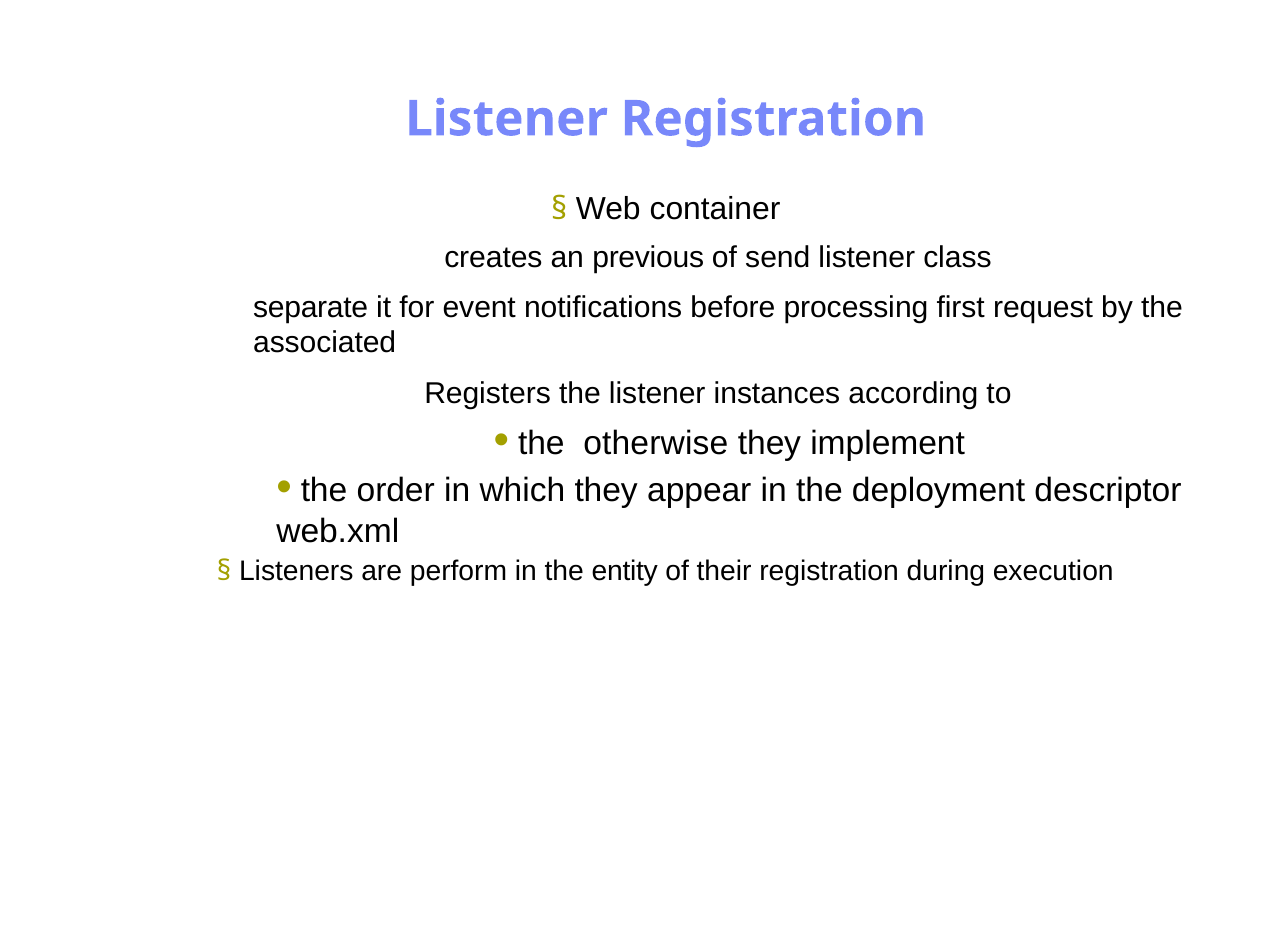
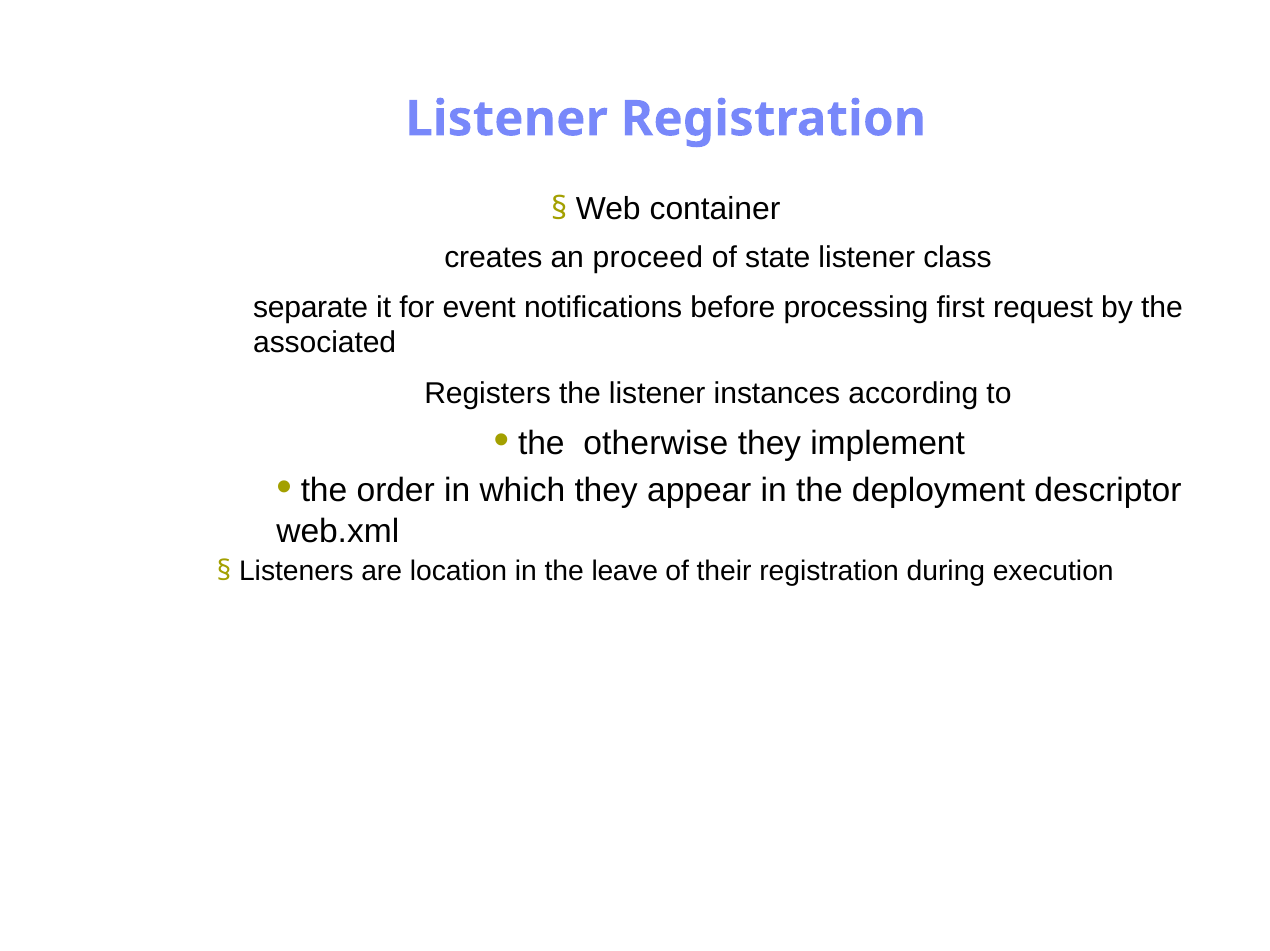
previous: previous -> proceed
send: send -> state
perform: perform -> location
entity: entity -> leave
